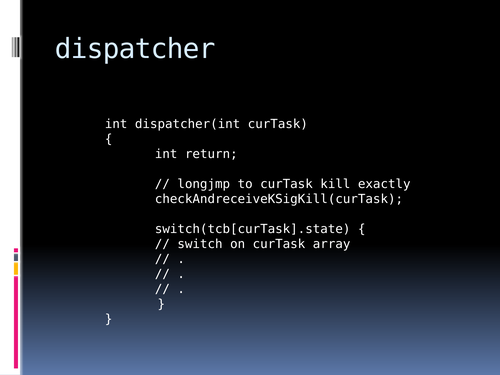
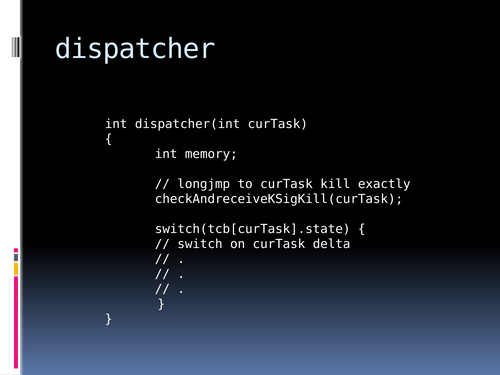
return: return -> memory
array: array -> delta
